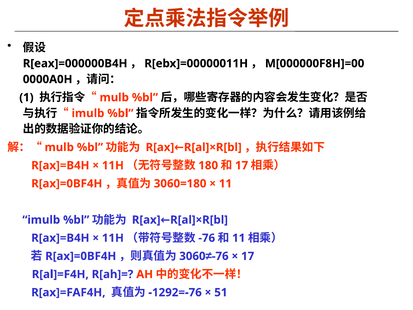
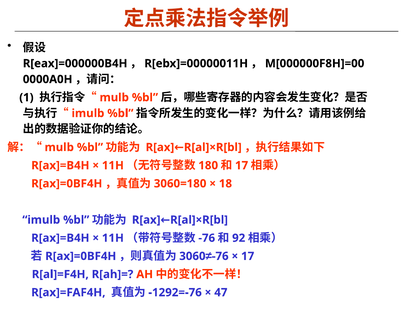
11 at (225, 183): 11 -> 18
11 at (239, 238): 11 -> 92
51: 51 -> 47
